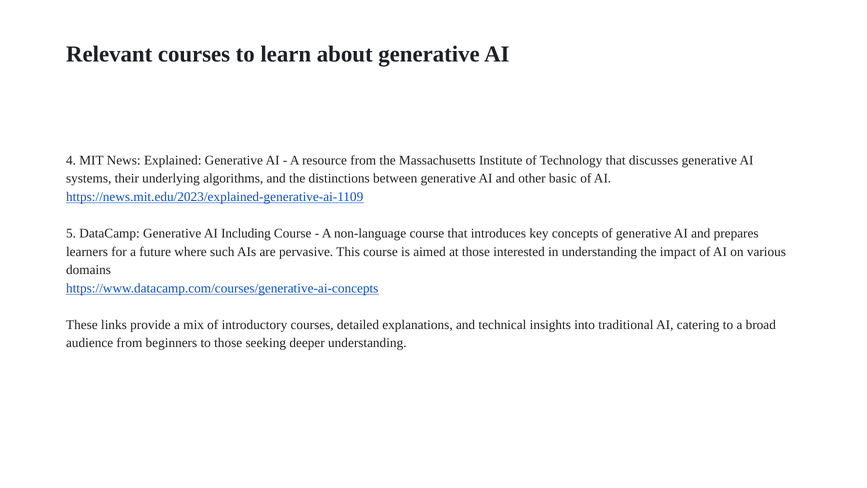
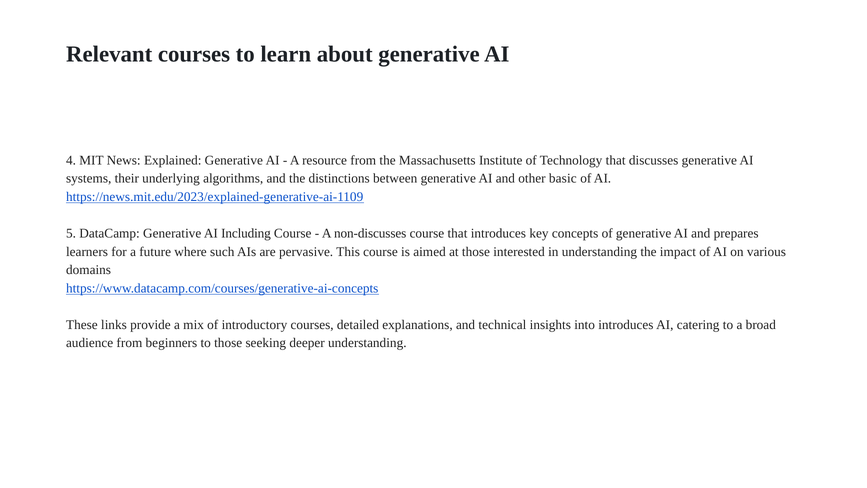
non-language: non-language -> non-discusses
into traditional: traditional -> introduces
